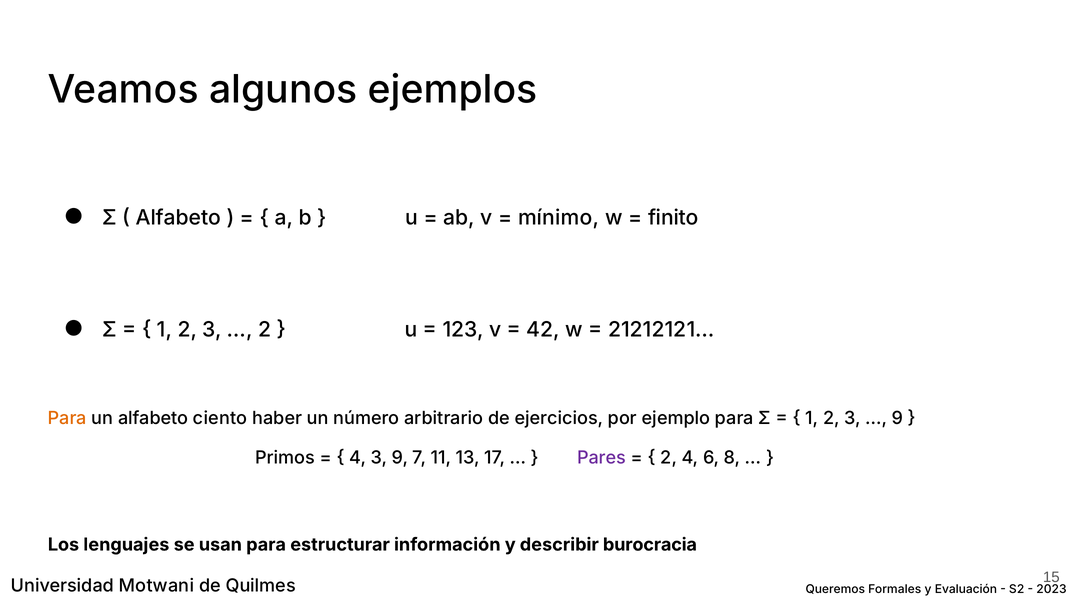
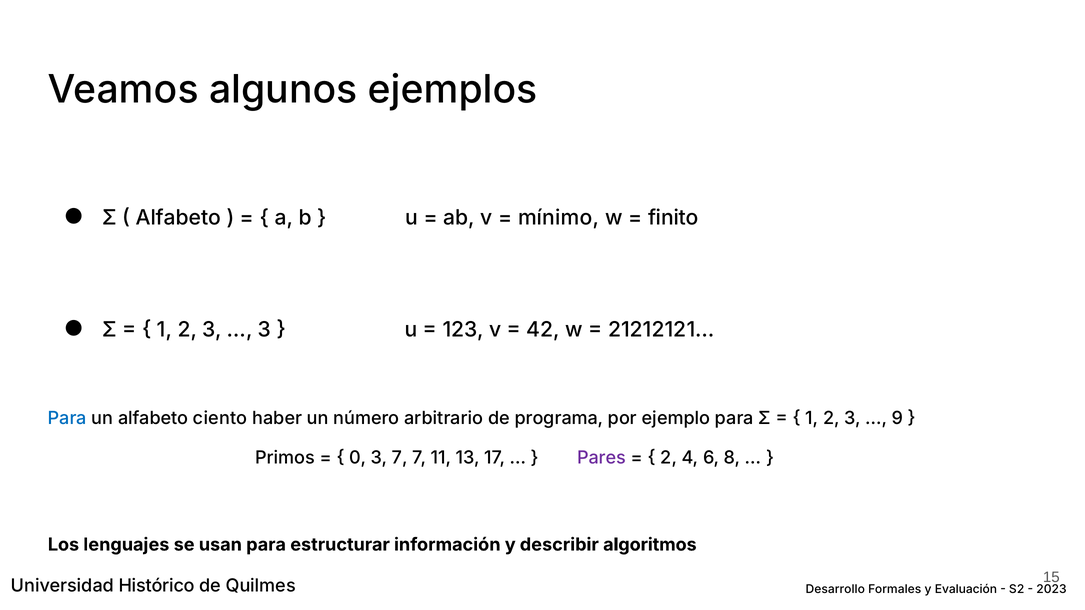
2 at (265, 330): 2 -> 3
Para at (67, 418) colour: orange -> blue
ejercicios: ejercicios -> programa
4 at (358, 458): 4 -> 0
3 9: 9 -> 7
burocracia: burocracia -> algoritmos
Motwani: Motwani -> Histórico
Queremos: Queremos -> Desarrollo
